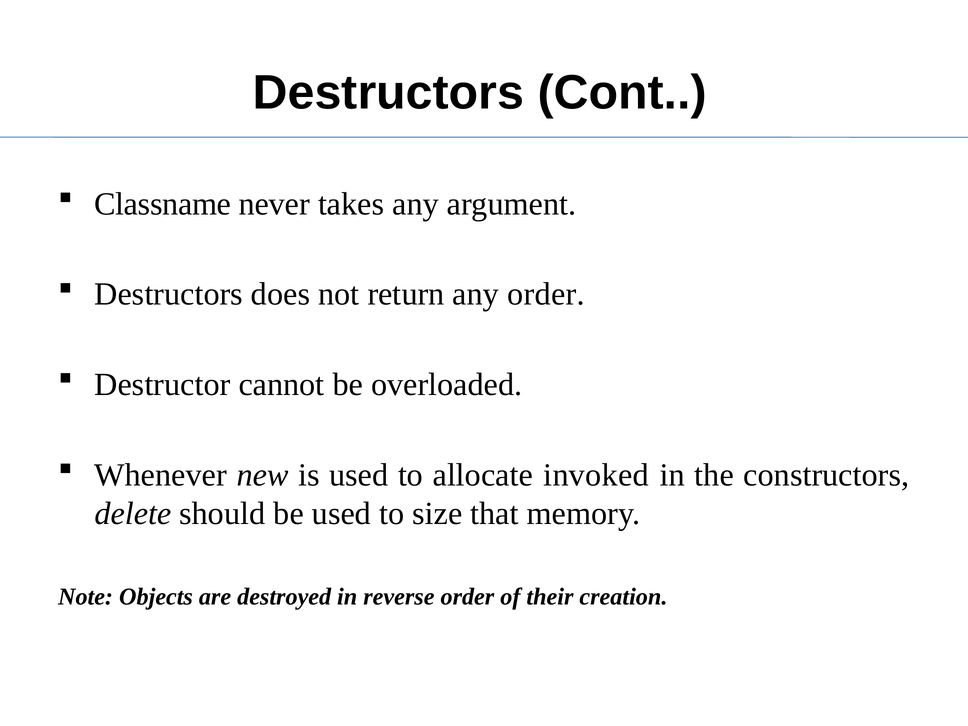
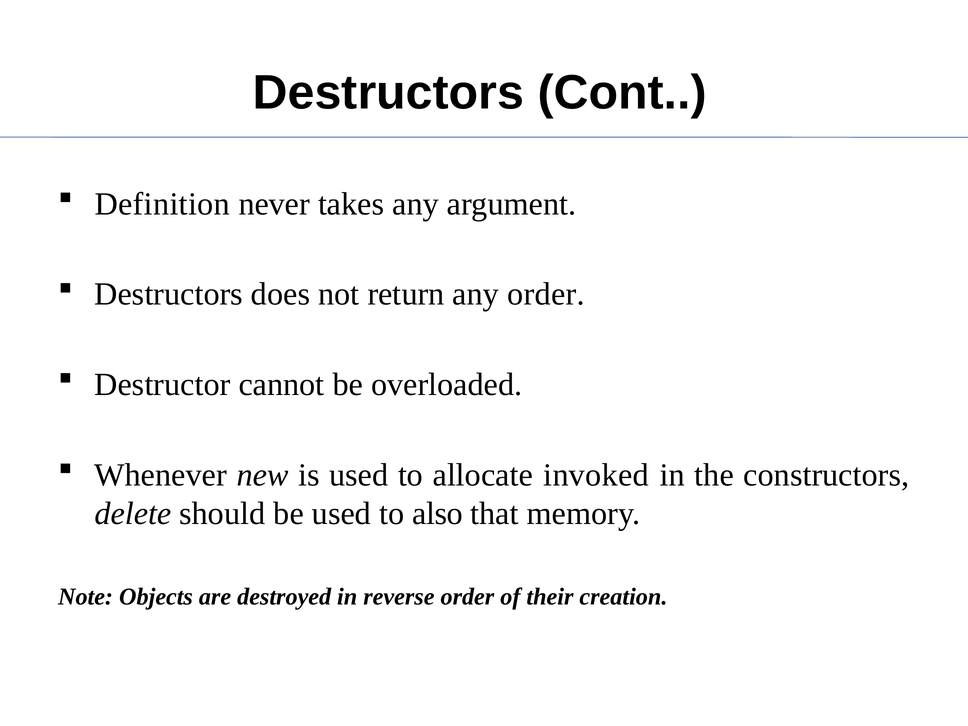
Classname: Classname -> Definition
size: size -> also
